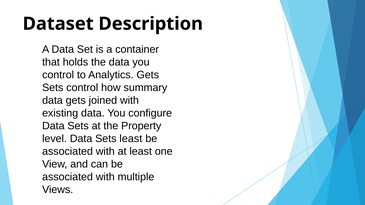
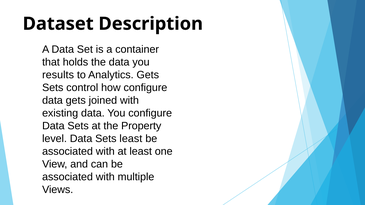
control at (58, 75): control -> results
how summary: summary -> configure
